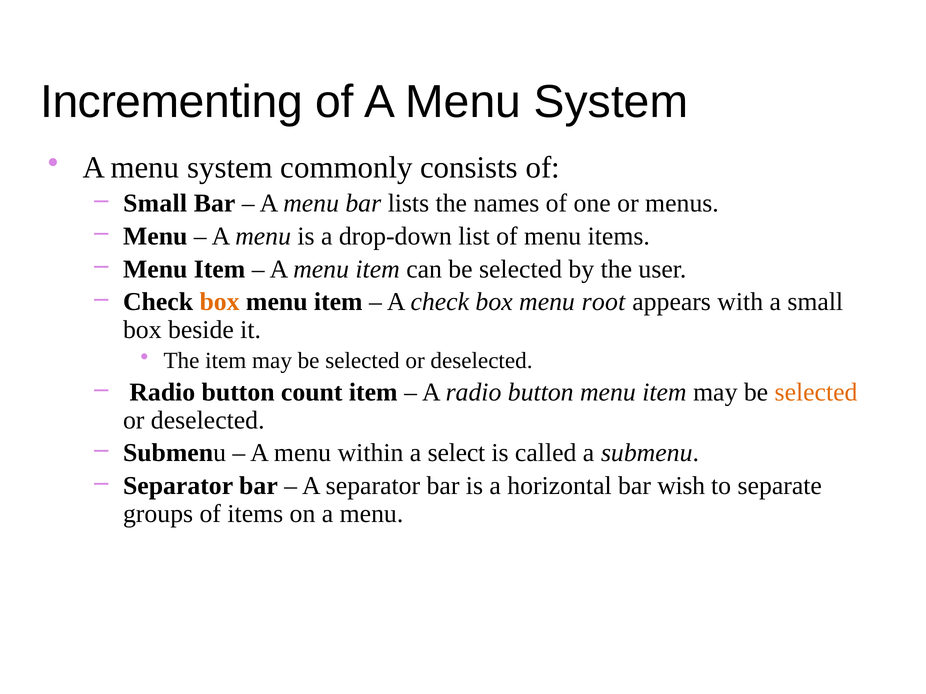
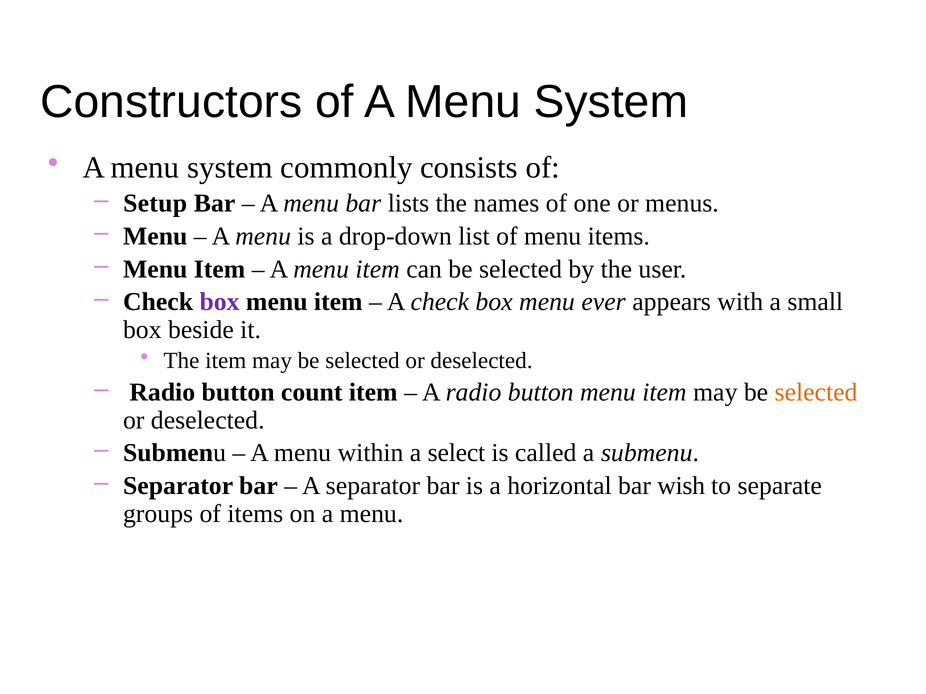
Incrementing: Incrementing -> Constructors
Small at (155, 203): Small -> Setup
box at (220, 302) colour: orange -> purple
root: root -> ever
